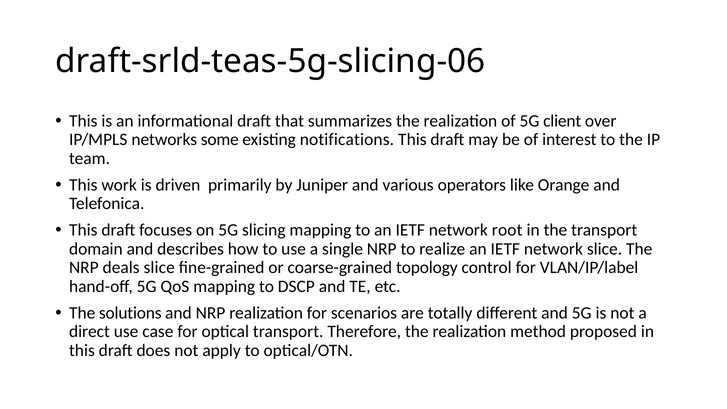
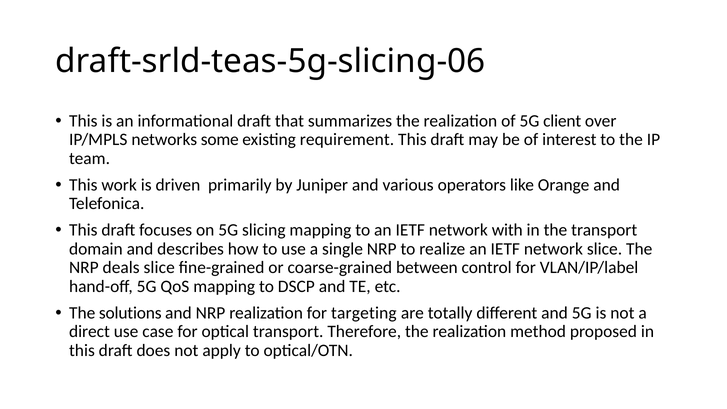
notifications: notifications -> requirement
root: root -> with
topology: topology -> between
scenarios: scenarios -> targeting
